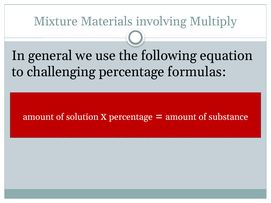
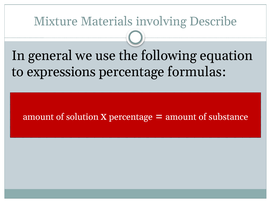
Multiply: Multiply -> Describe
challenging: challenging -> expressions
